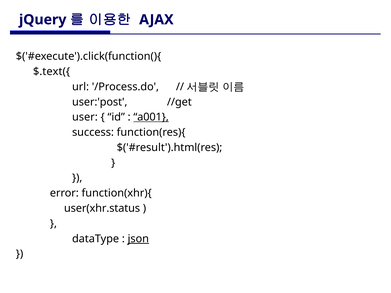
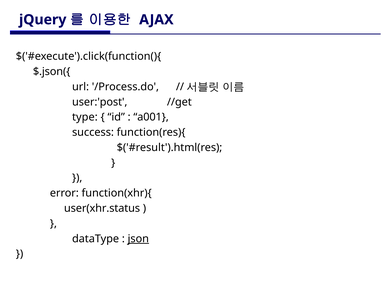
$.text({: $.text({ -> $.json({
user: user -> type
a001 underline: present -> none
